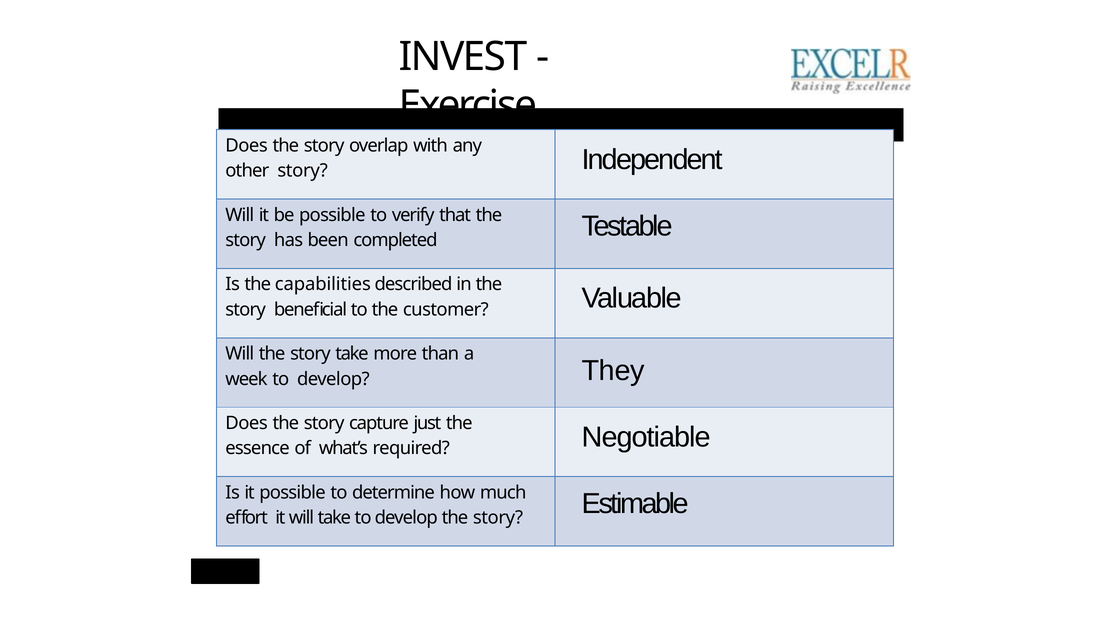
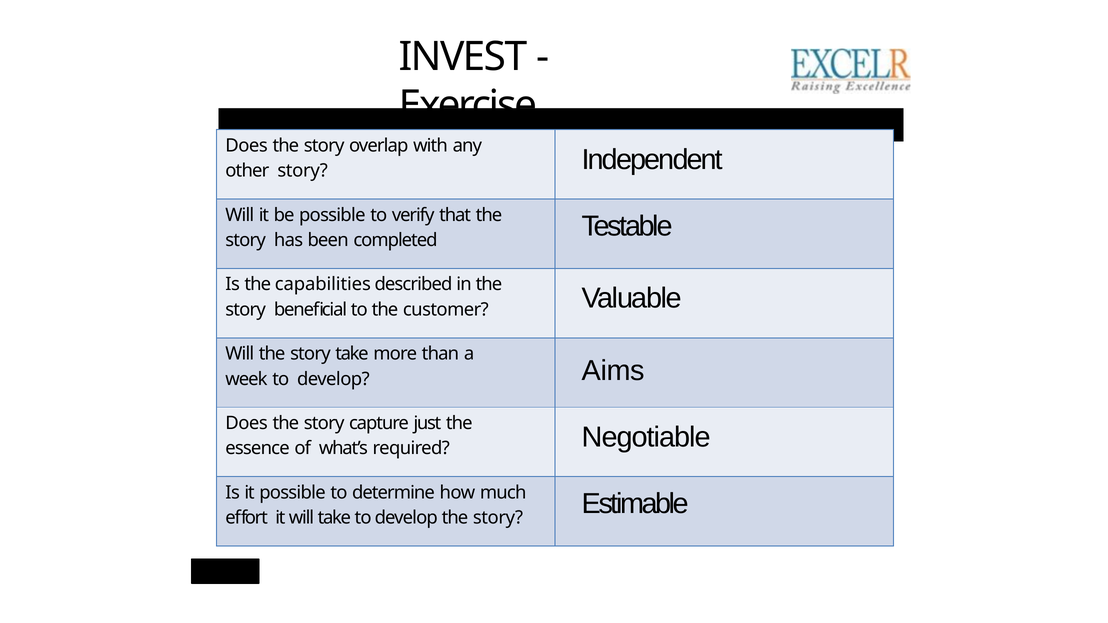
They: They -> Aims
